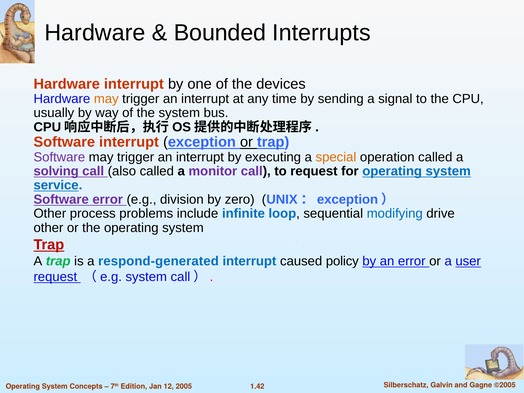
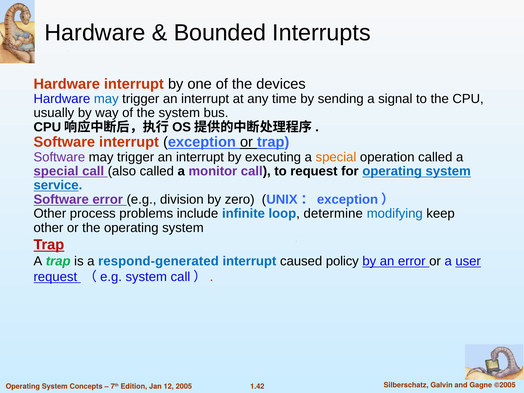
may at (106, 99) colour: orange -> blue
solving at (56, 171): solving -> special
sequential: sequential -> determine
drive: drive -> keep
